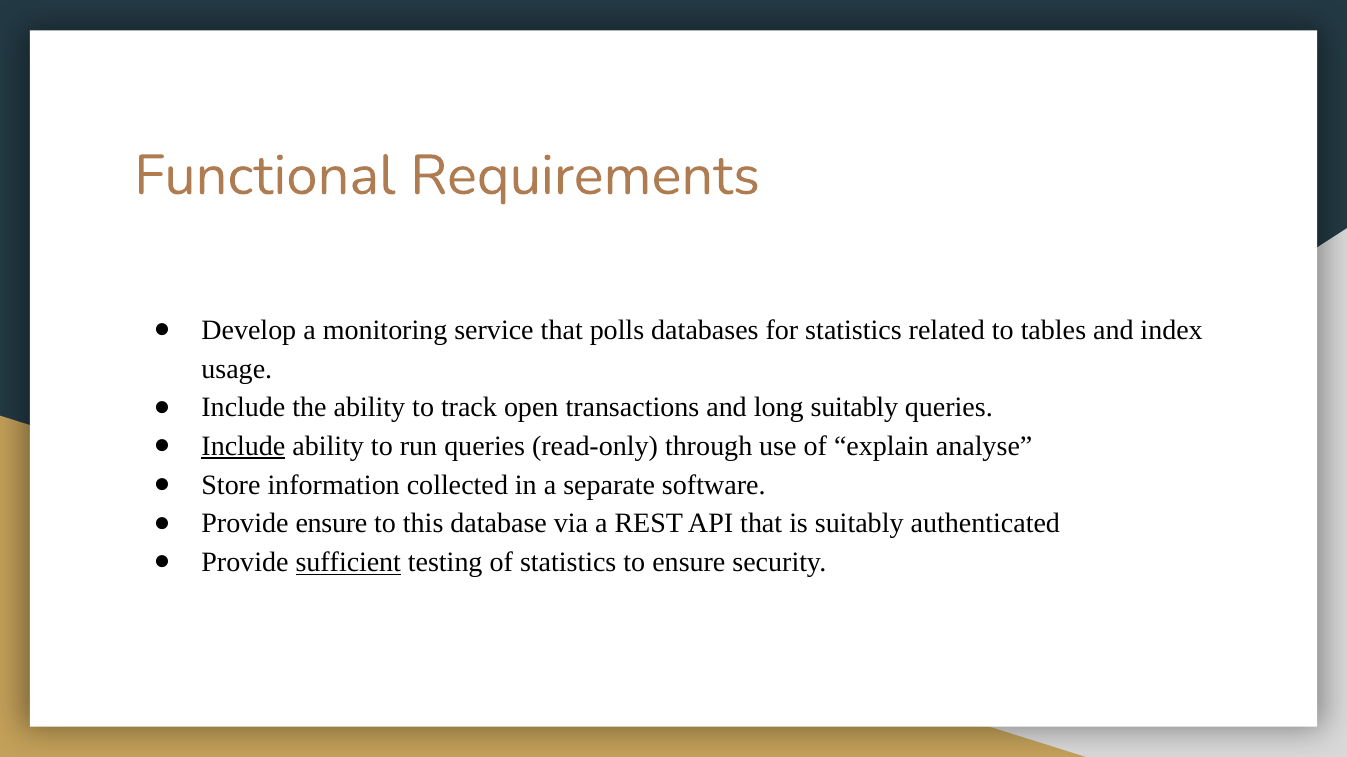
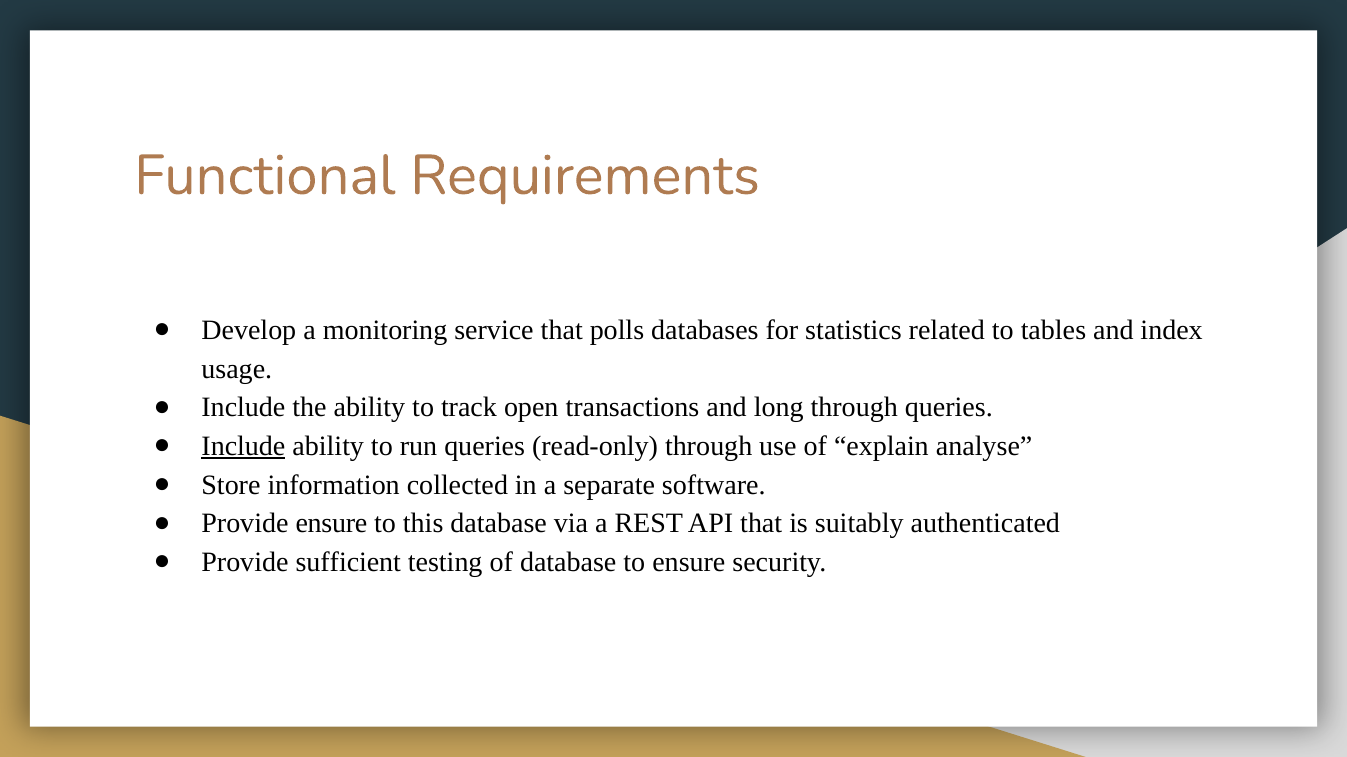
long suitably: suitably -> through
sufficient underline: present -> none
of statistics: statistics -> database
